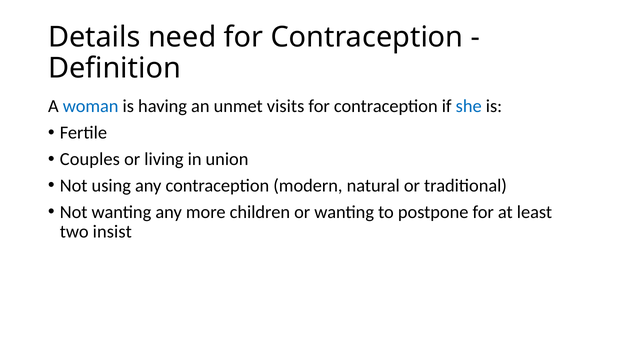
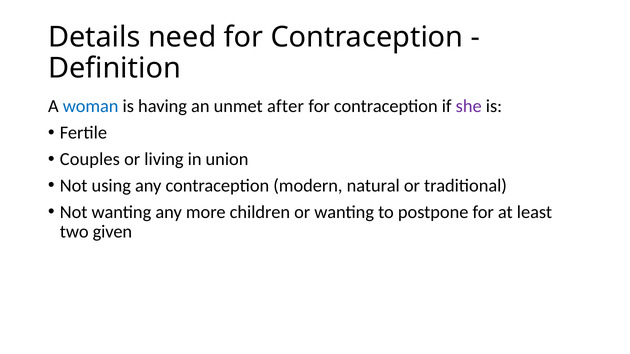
visits: visits -> after
she colour: blue -> purple
insist: insist -> given
